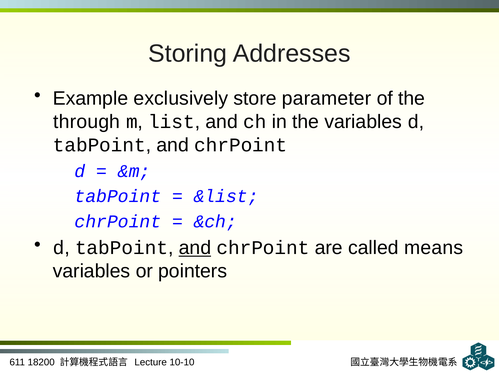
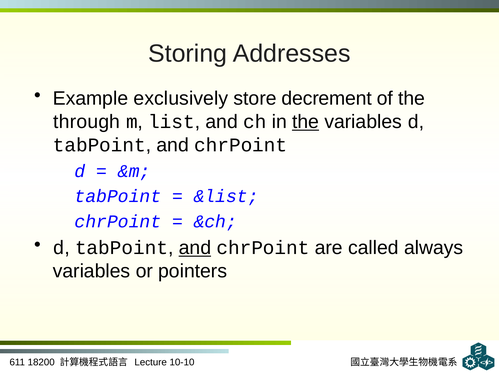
parameter: parameter -> decrement
the at (306, 122) underline: none -> present
means: means -> always
